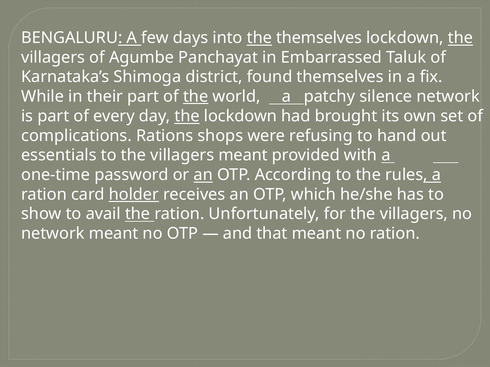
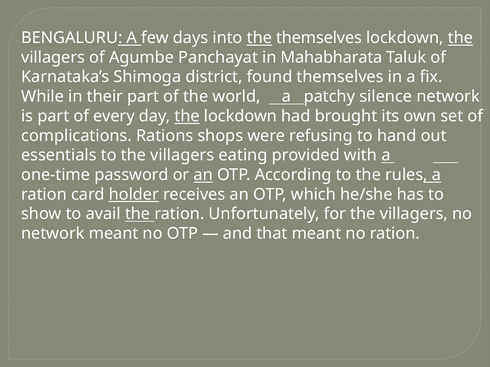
Embarrassed: Embarrassed -> Mahabharata
the at (196, 97) underline: present -> none
villagers meant: meant -> eating
